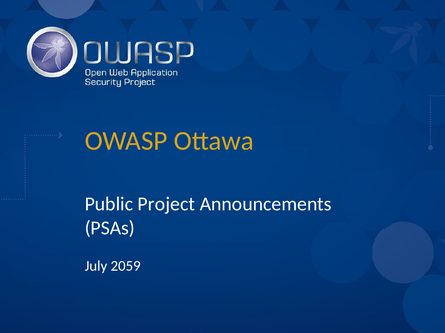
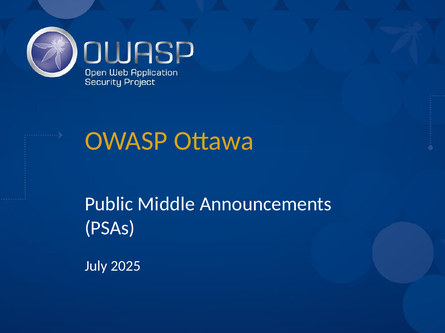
Project: Project -> Middle
2059: 2059 -> 2025
